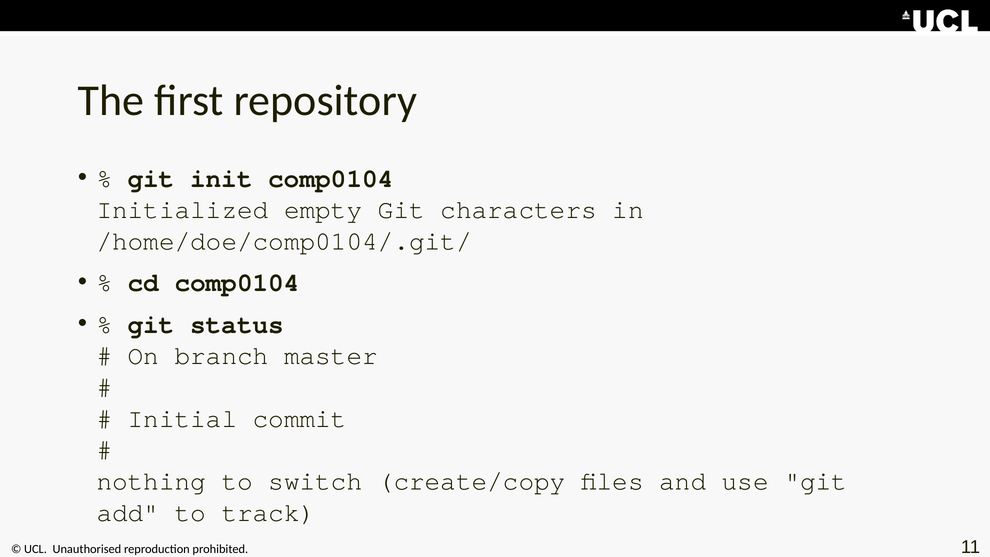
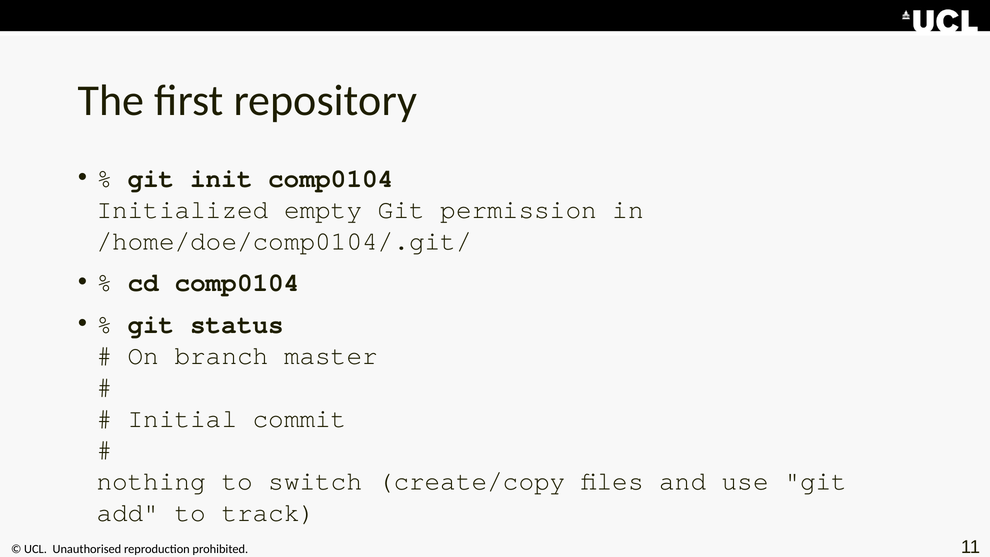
characters: characters -> permission
